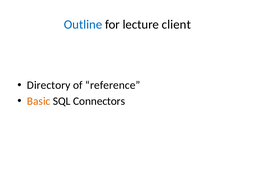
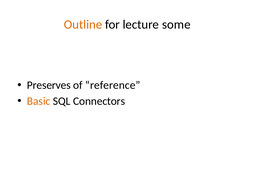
Outline colour: blue -> orange
client: client -> some
Directory: Directory -> Preserves
